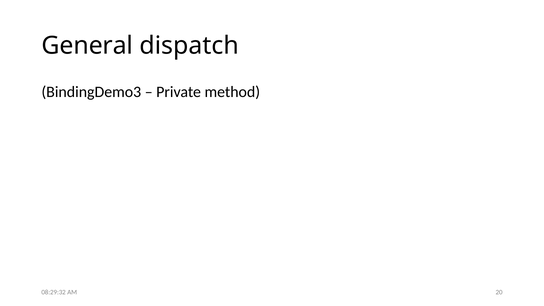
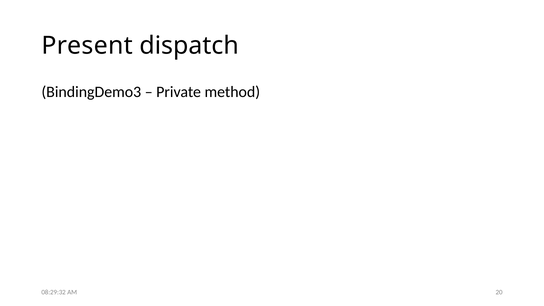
General: General -> Present
